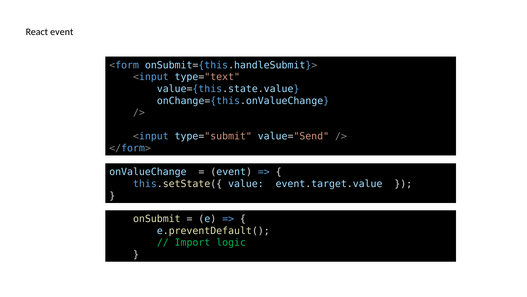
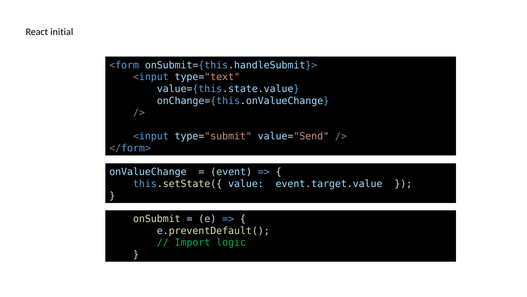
React event: event -> initial
